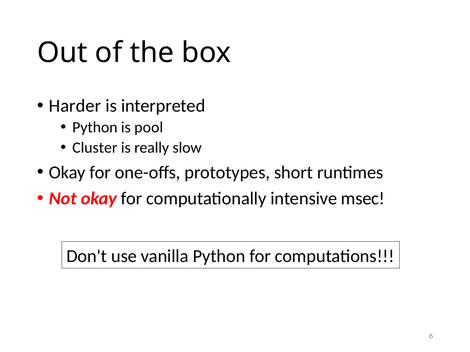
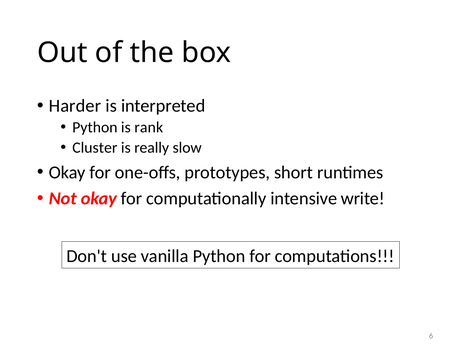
pool: pool -> rank
msec: msec -> write
